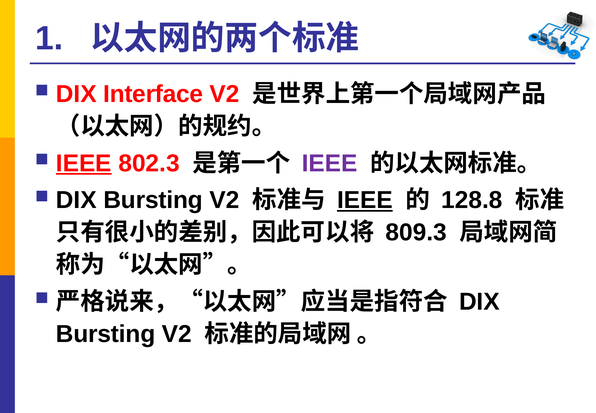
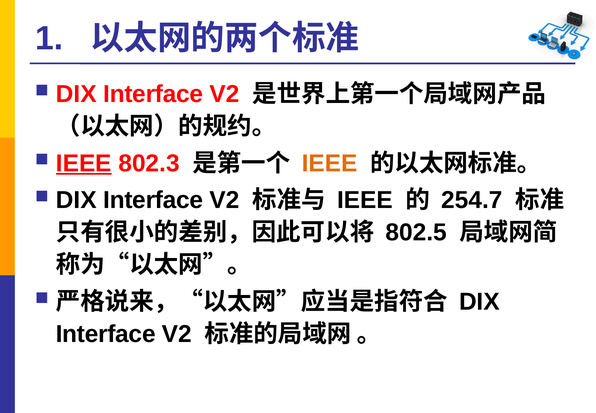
IEEE at (329, 163) colour: purple -> orange
Bursting at (153, 200): Bursting -> Interface
IEEE at (365, 200) underline: present -> none
128.8: 128.8 -> 254.7
809.3: 809.3 -> 802.5
Bursting at (106, 334): Bursting -> Interface
